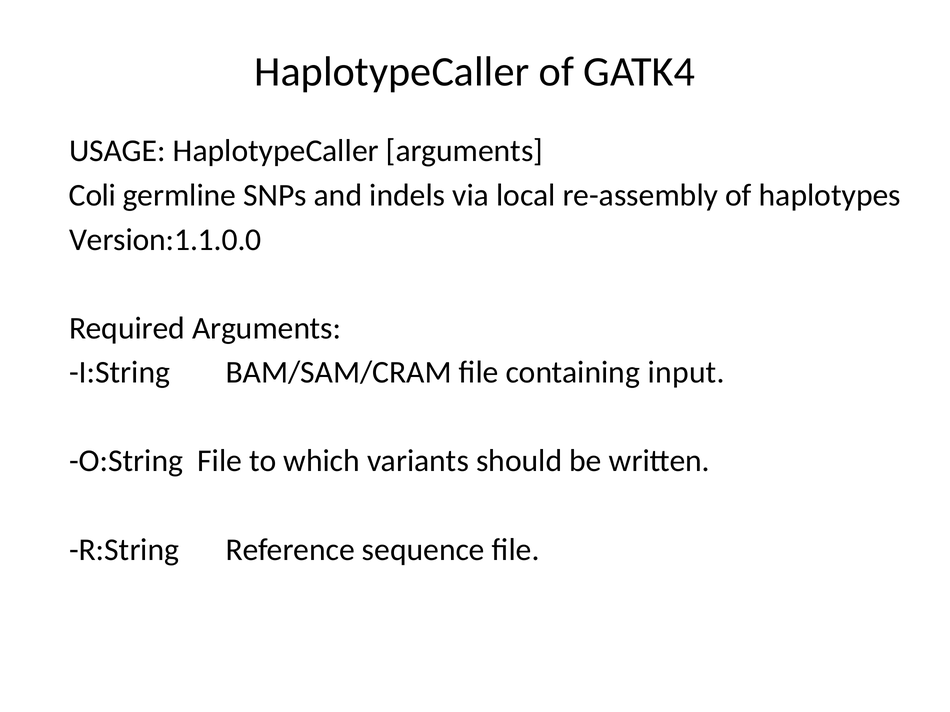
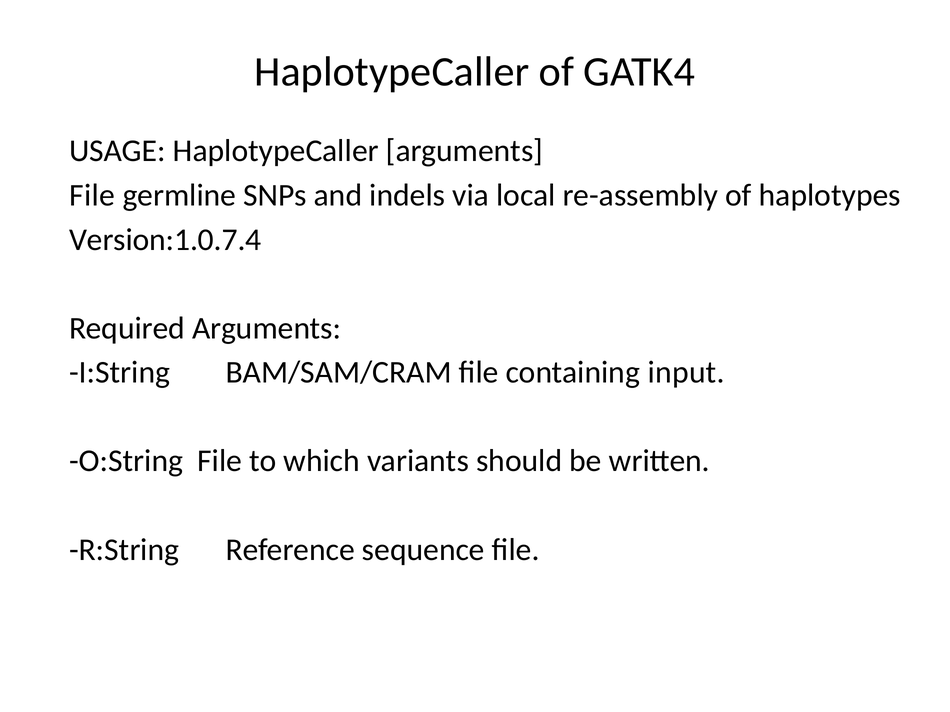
Coli at (93, 195): Coli -> File
Version:1.1.0.0: Version:1.1.0.0 -> Version:1.0.7.4
